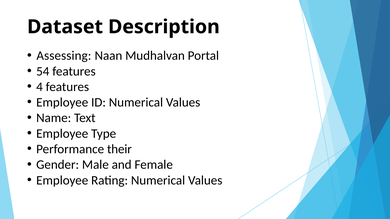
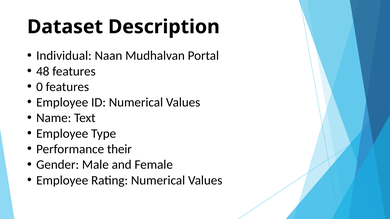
Assessing: Assessing -> Individual
54: 54 -> 48
4: 4 -> 0
